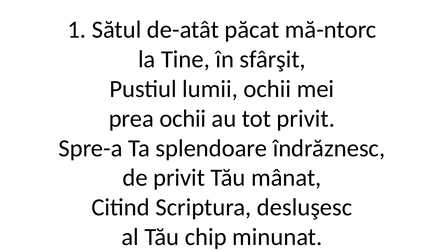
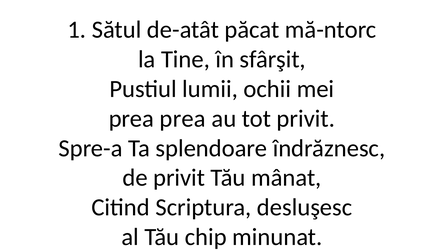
prea ochii: ochii -> prea
